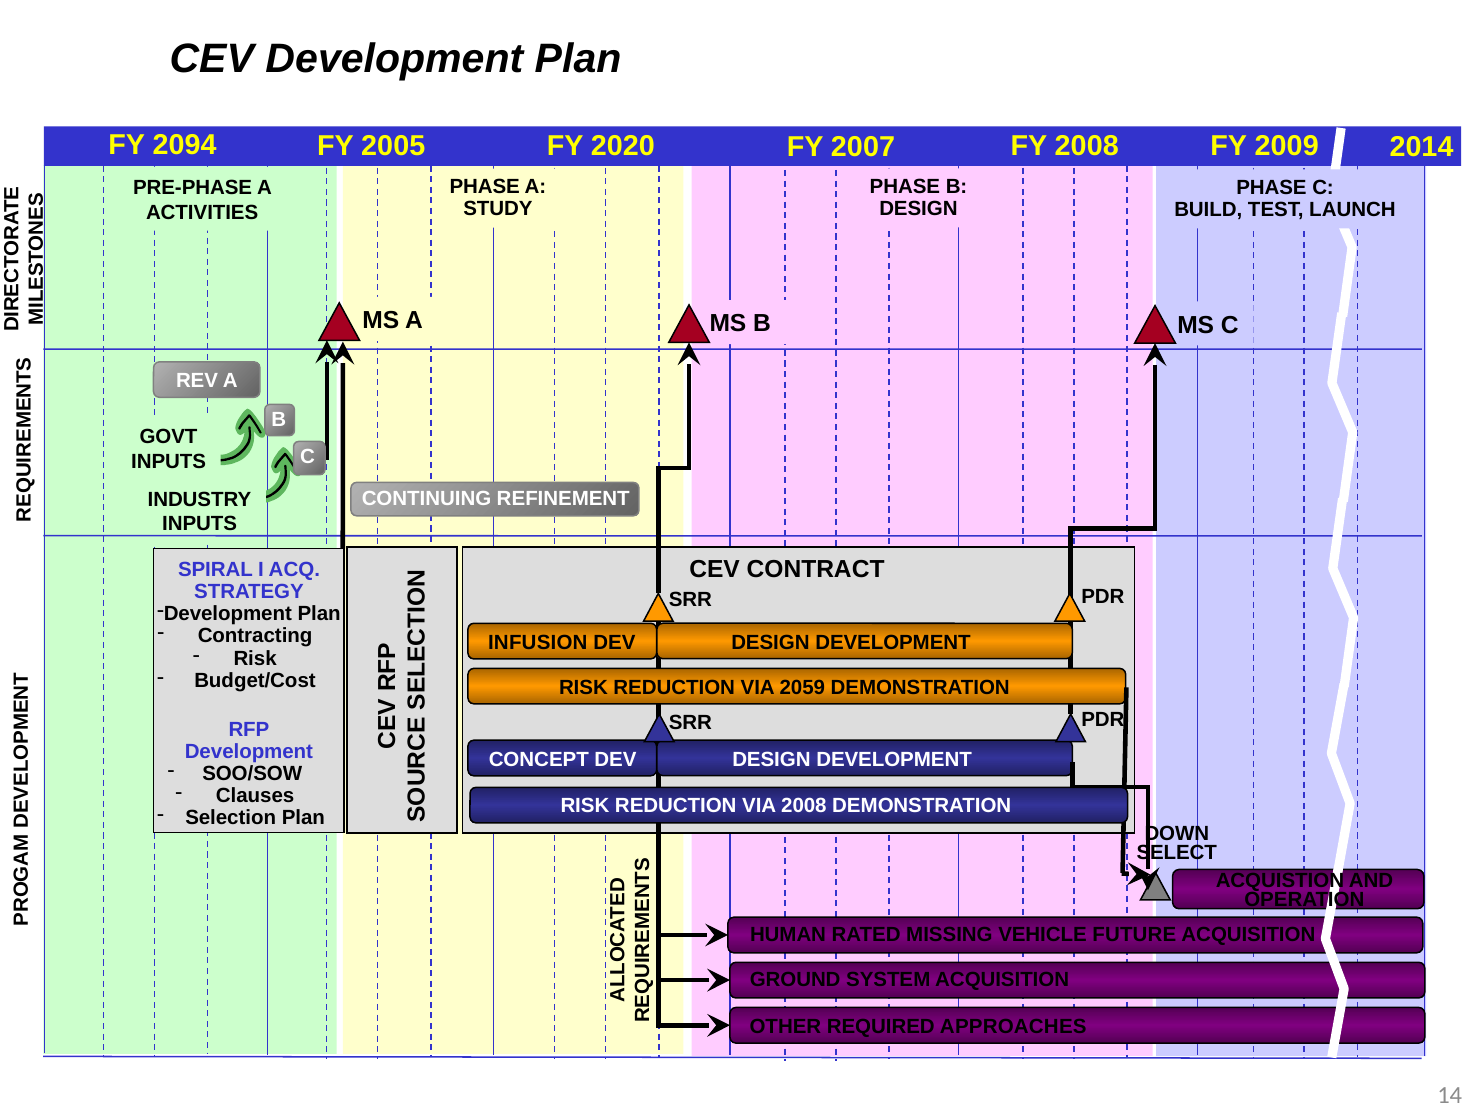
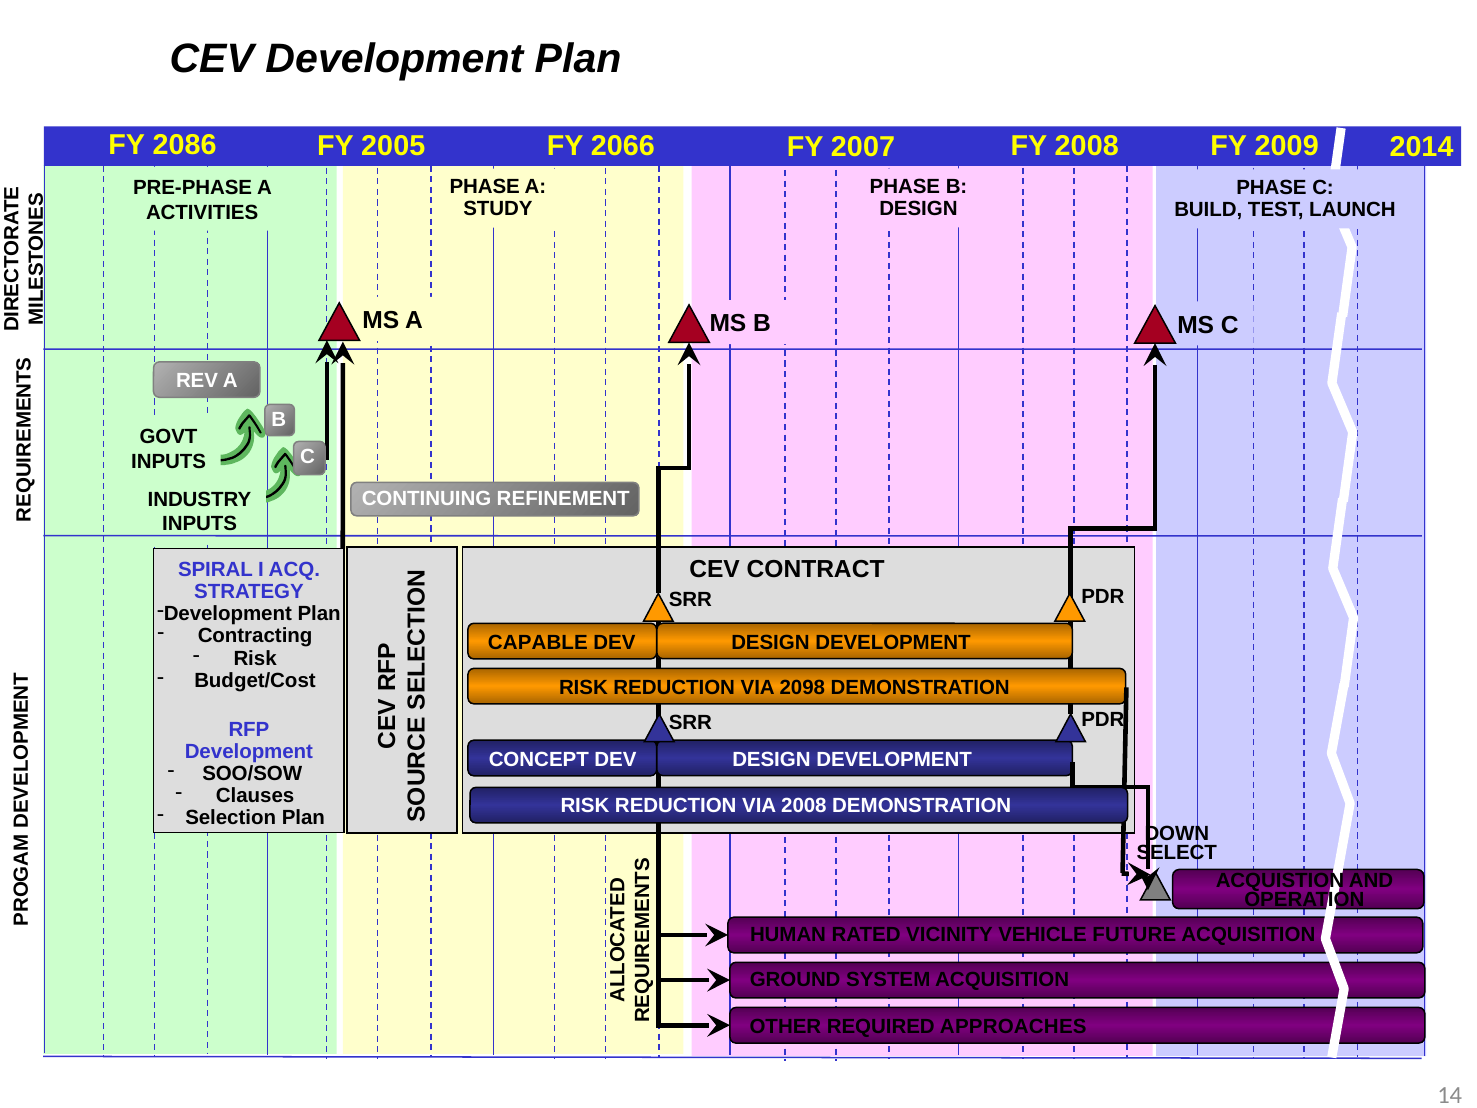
2094: 2094 -> 2086
2020: 2020 -> 2066
INFUSION: INFUSION -> CAPABLE
2059: 2059 -> 2098
MISSING: MISSING -> VICINITY
